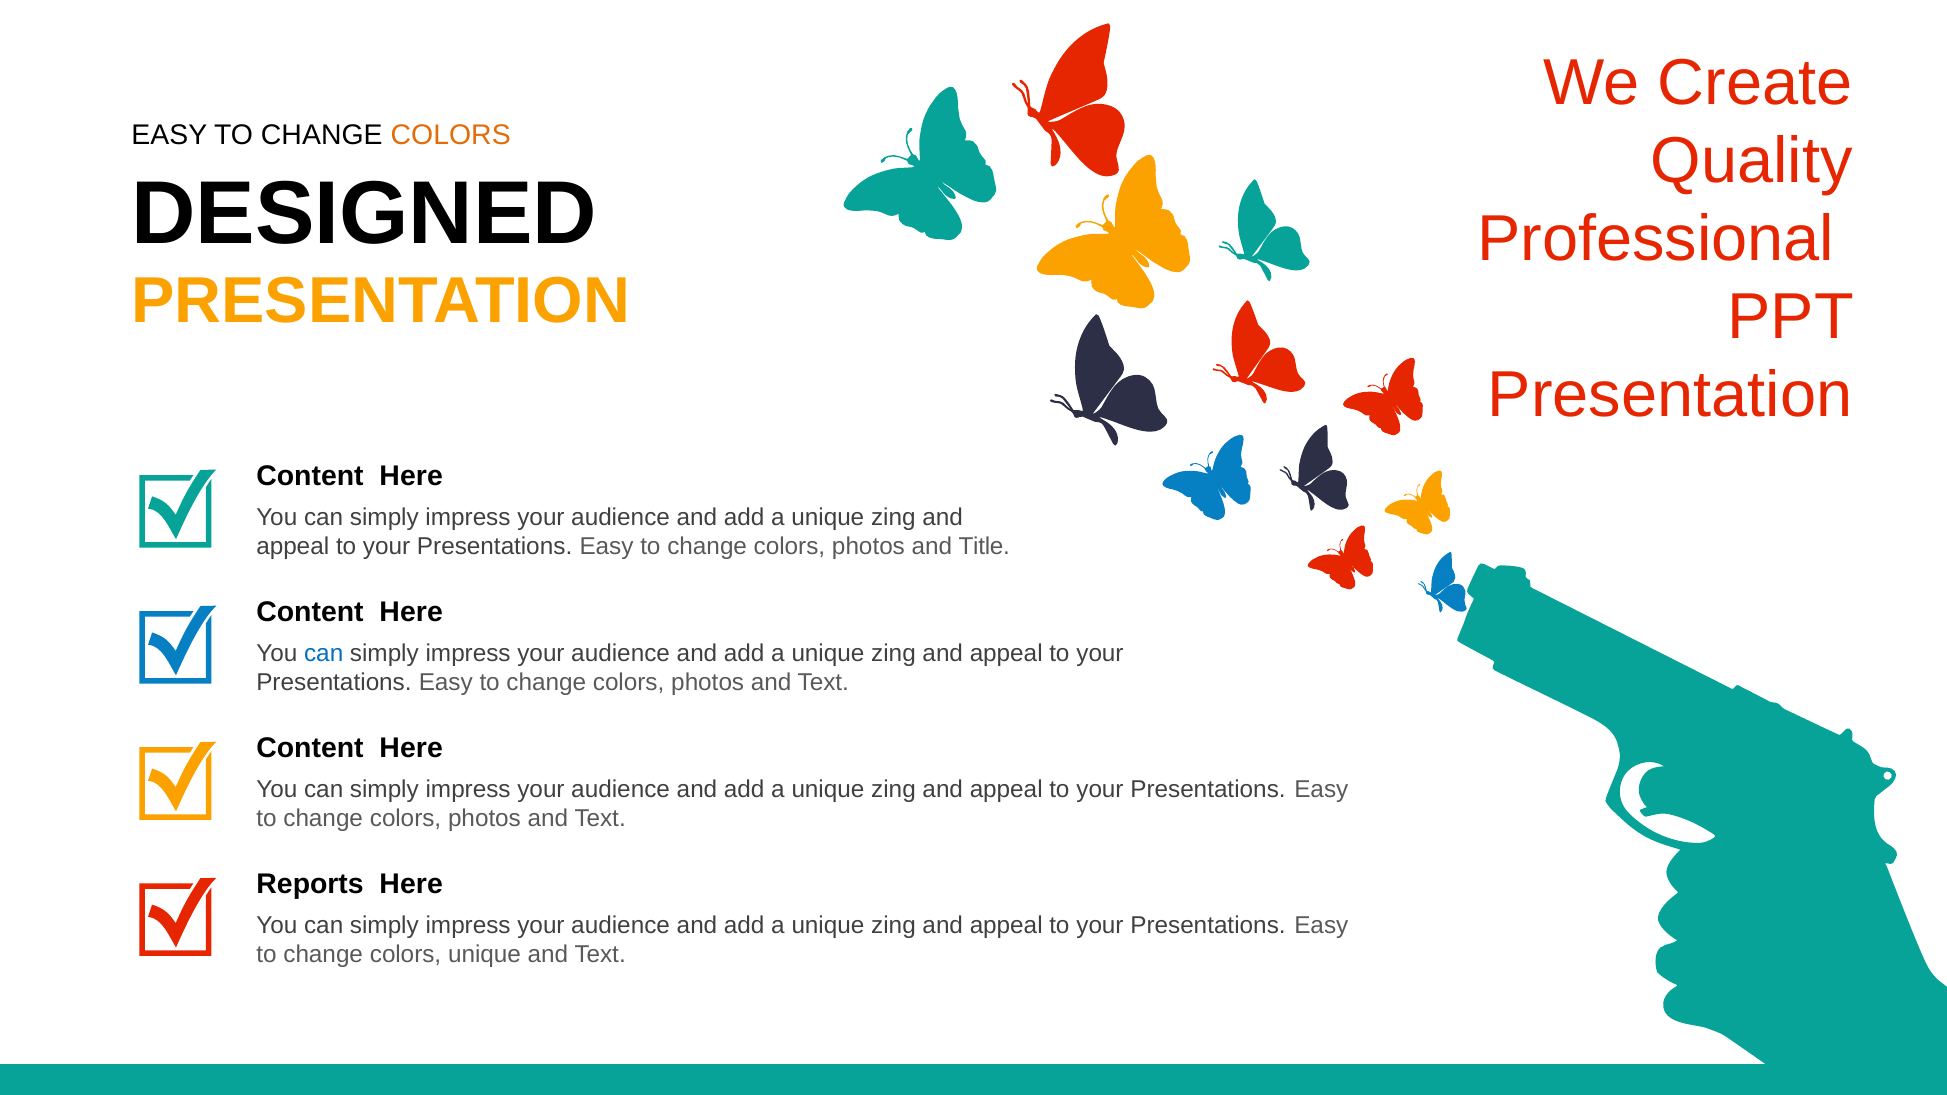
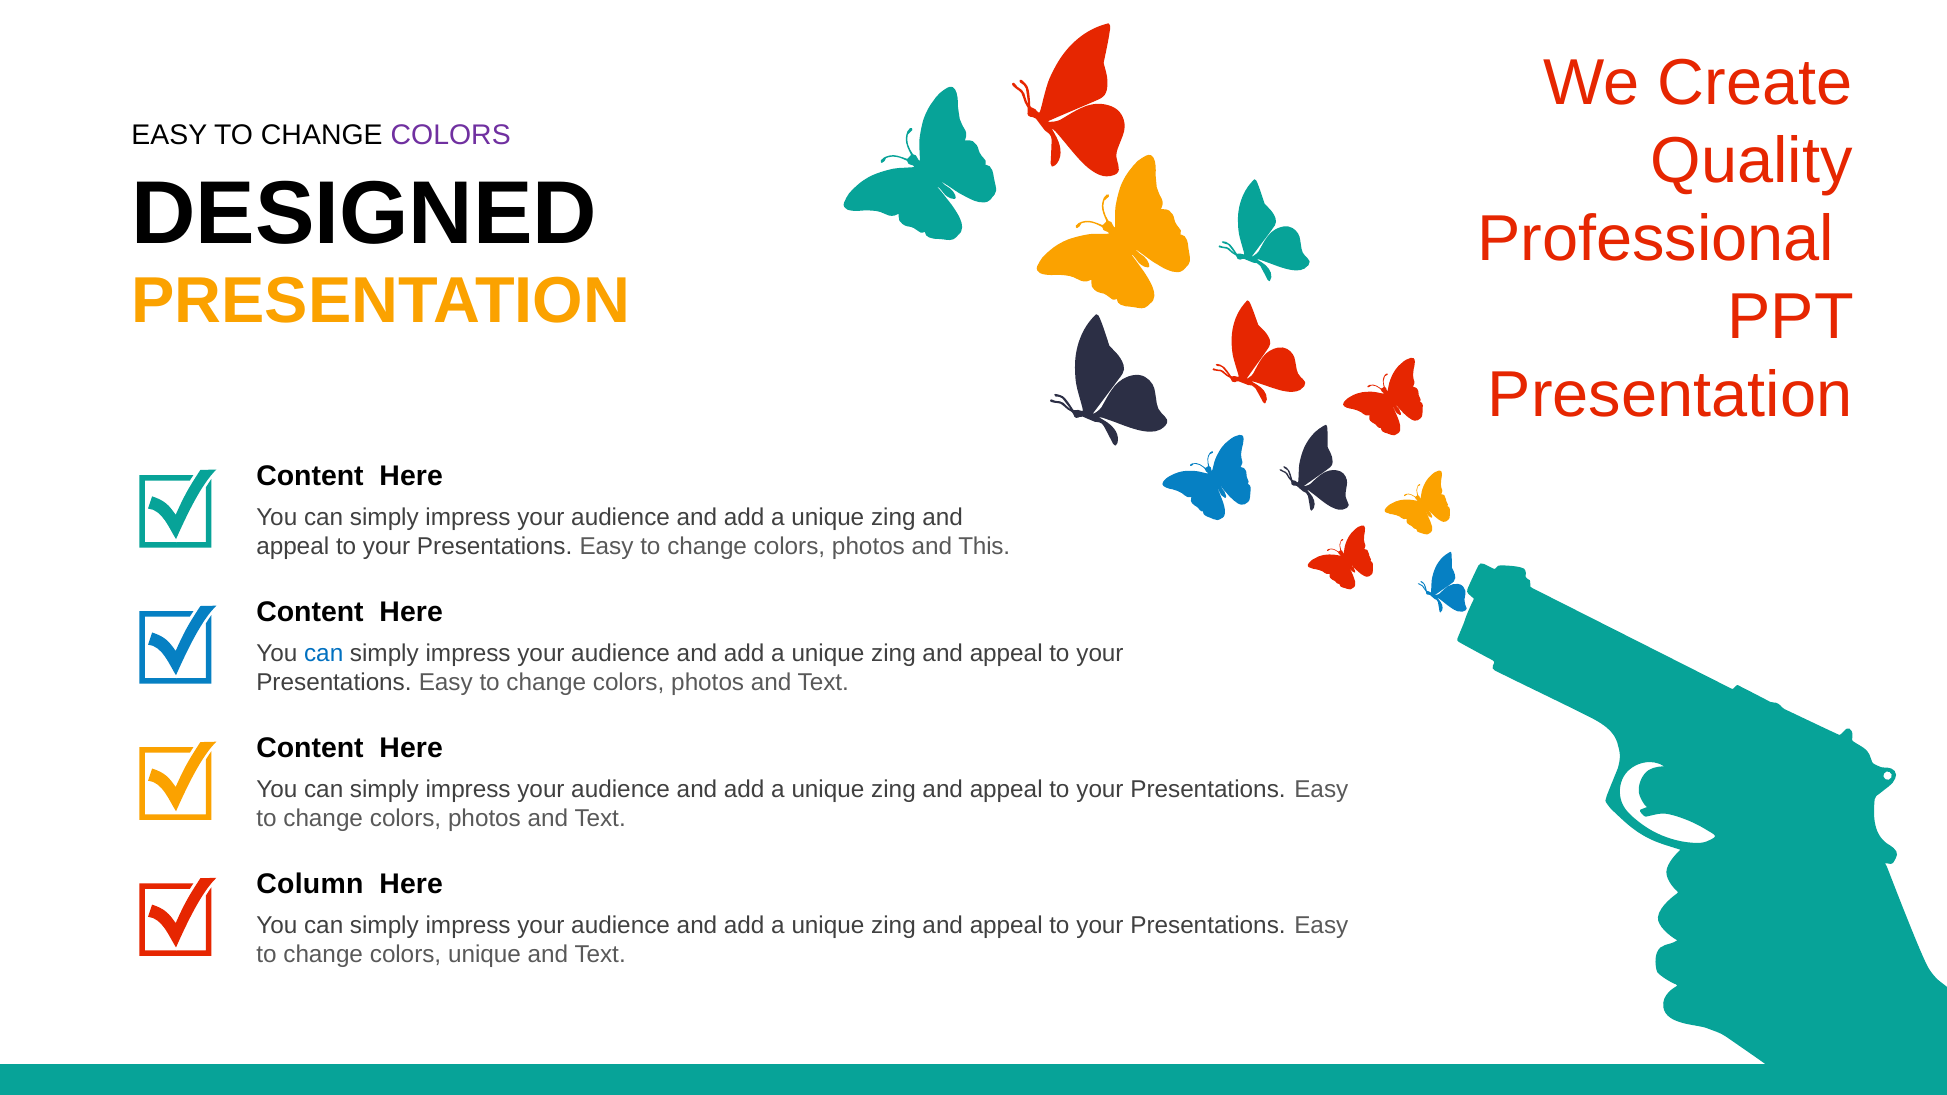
COLORS at (451, 135) colour: orange -> purple
Title: Title -> This
Reports: Reports -> Column
